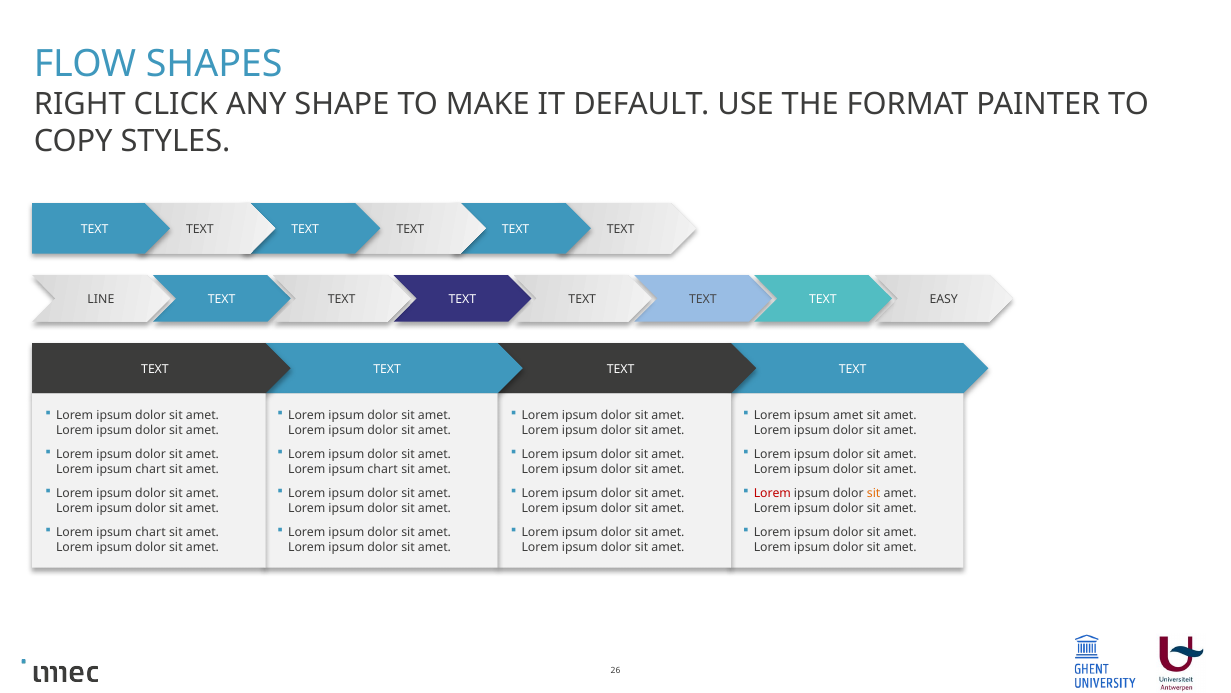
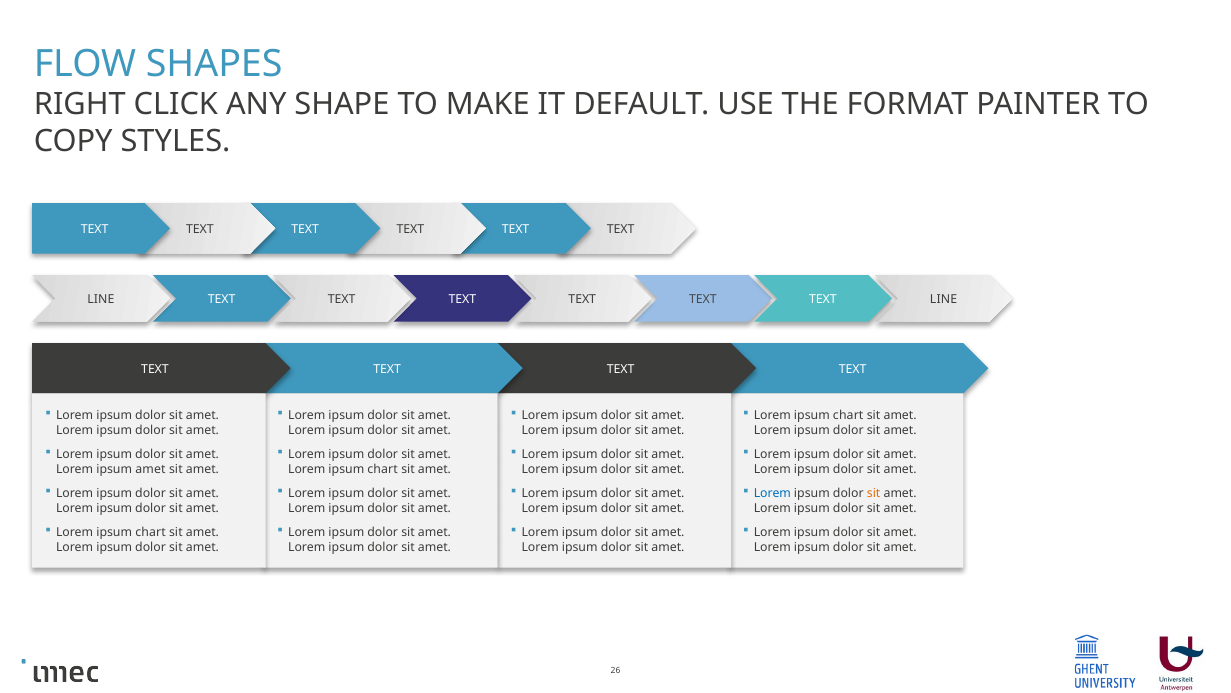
EASY at (944, 299): EASY -> LINE
amet at (848, 415): amet -> chart
chart at (151, 469): chart -> amet
Lorem at (772, 493) colour: red -> blue
